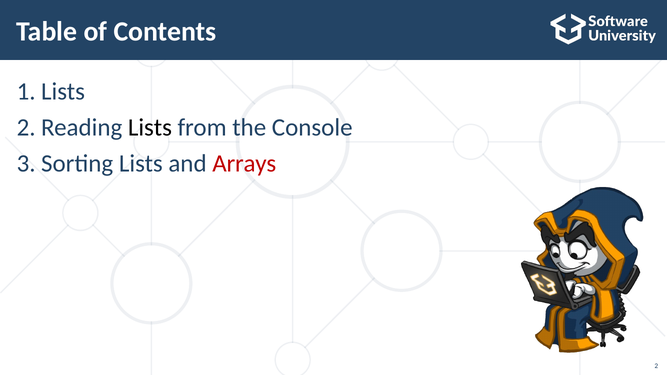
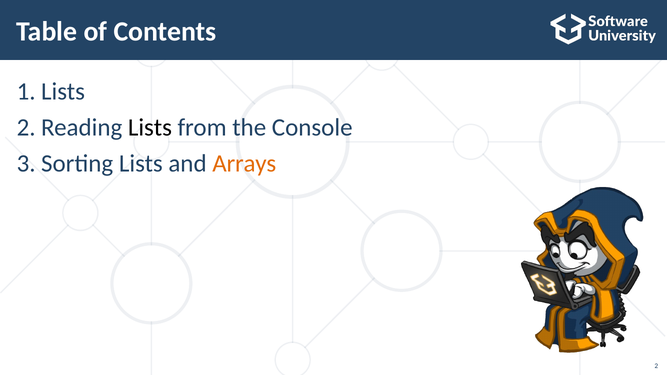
Arrays colour: red -> orange
